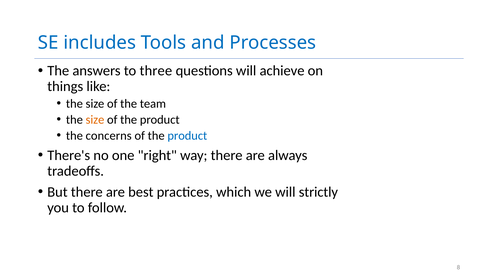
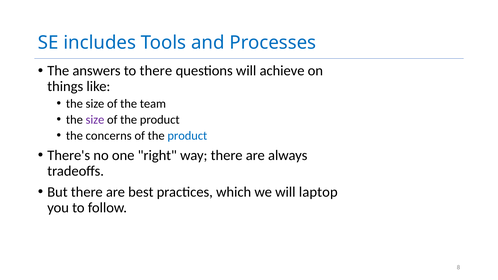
to three: three -> there
size at (95, 120) colour: orange -> purple
strictly: strictly -> laptop
